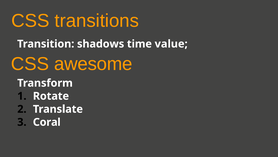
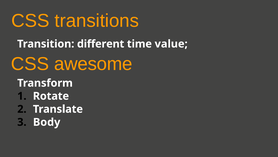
shadows: shadows -> different
Coral: Coral -> Body
